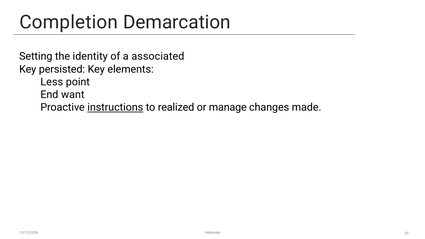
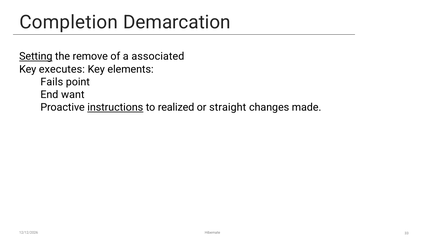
Setting underline: none -> present
identity: identity -> remove
persisted: persisted -> executes
Less: Less -> Fails
manage: manage -> straight
